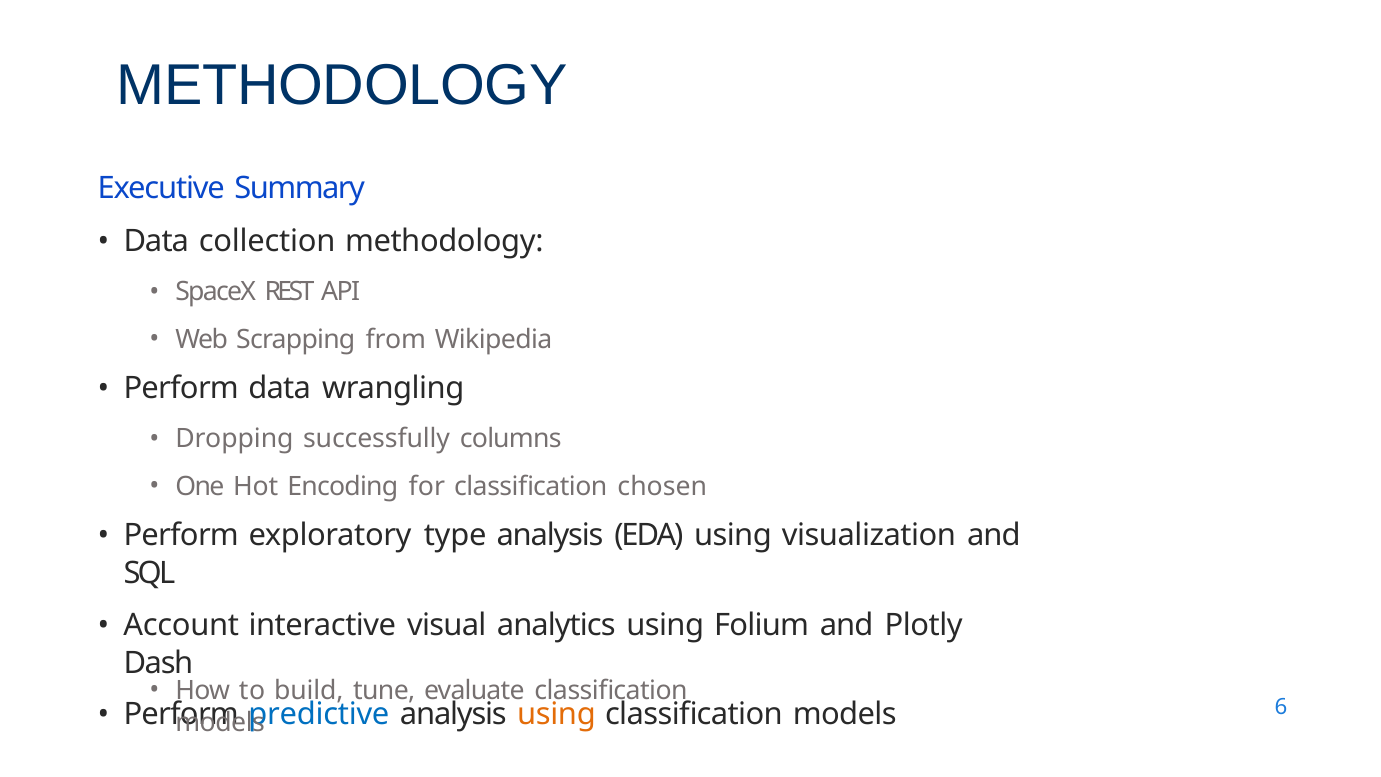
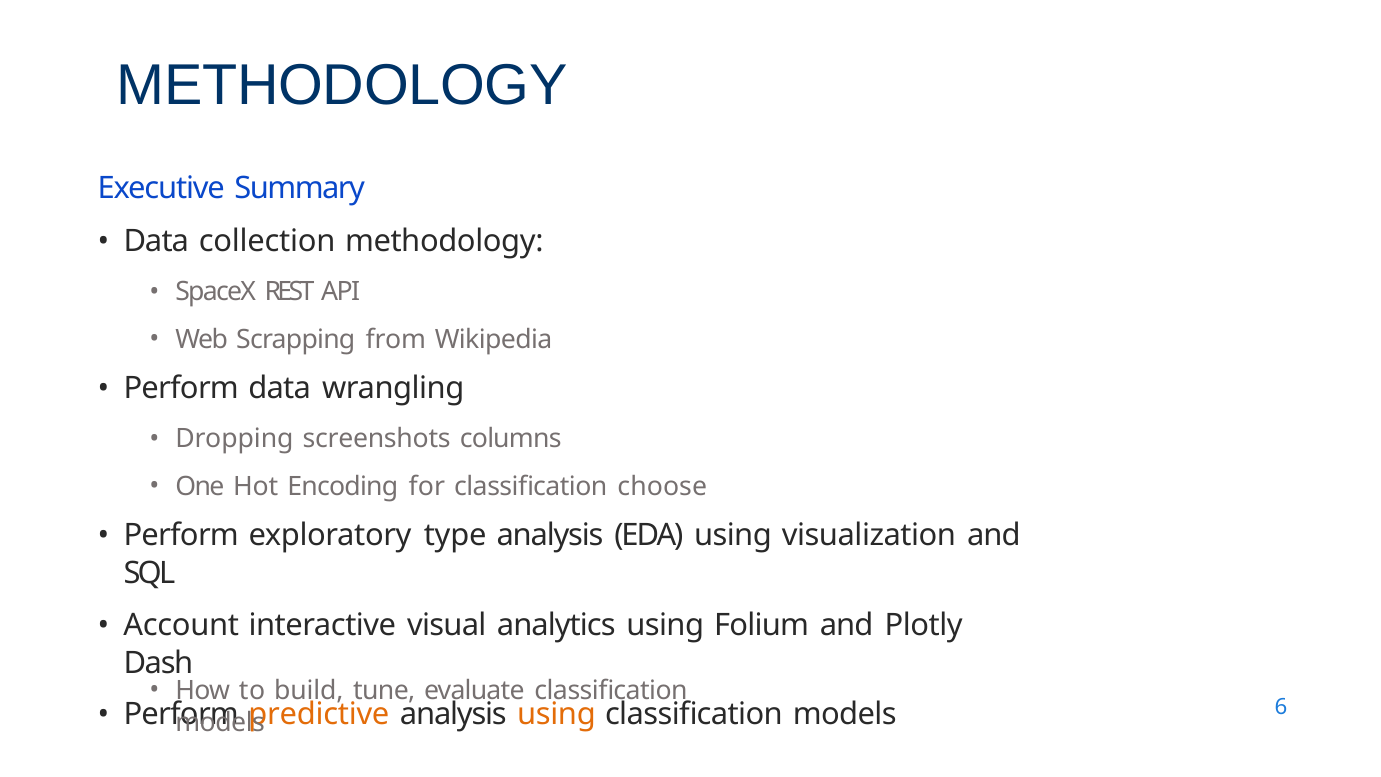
successfully: successfully -> screenshots
chosen: chosen -> choose
predictive colour: blue -> orange
